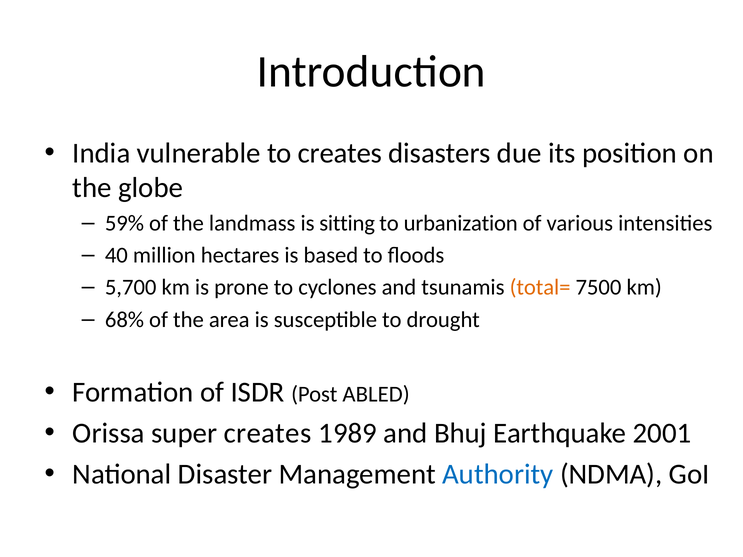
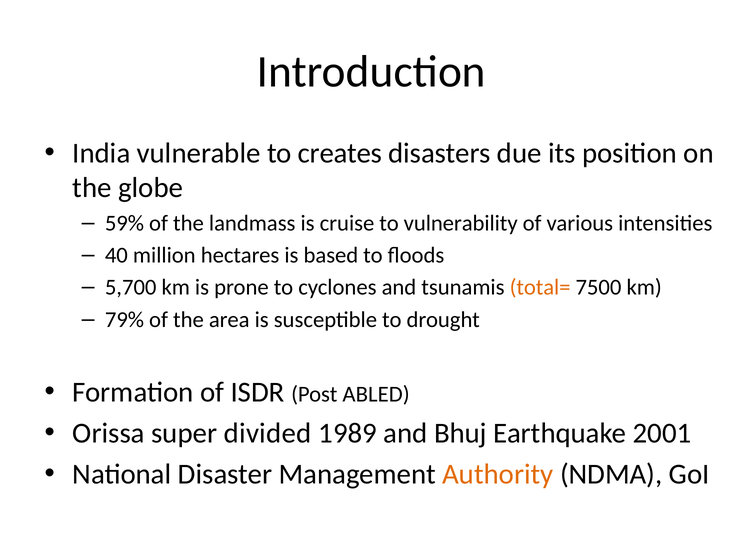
sitting: sitting -> cruise
urbanization: urbanization -> vulnerability
68%: 68% -> 79%
super creates: creates -> divided
Authority colour: blue -> orange
